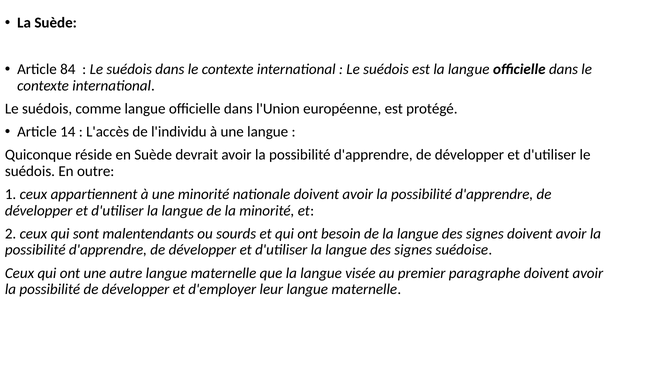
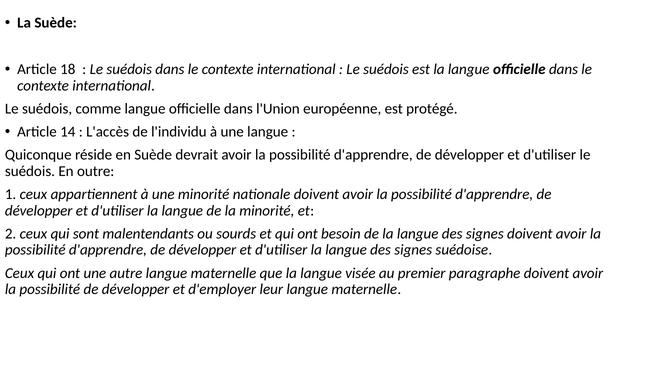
84: 84 -> 18
